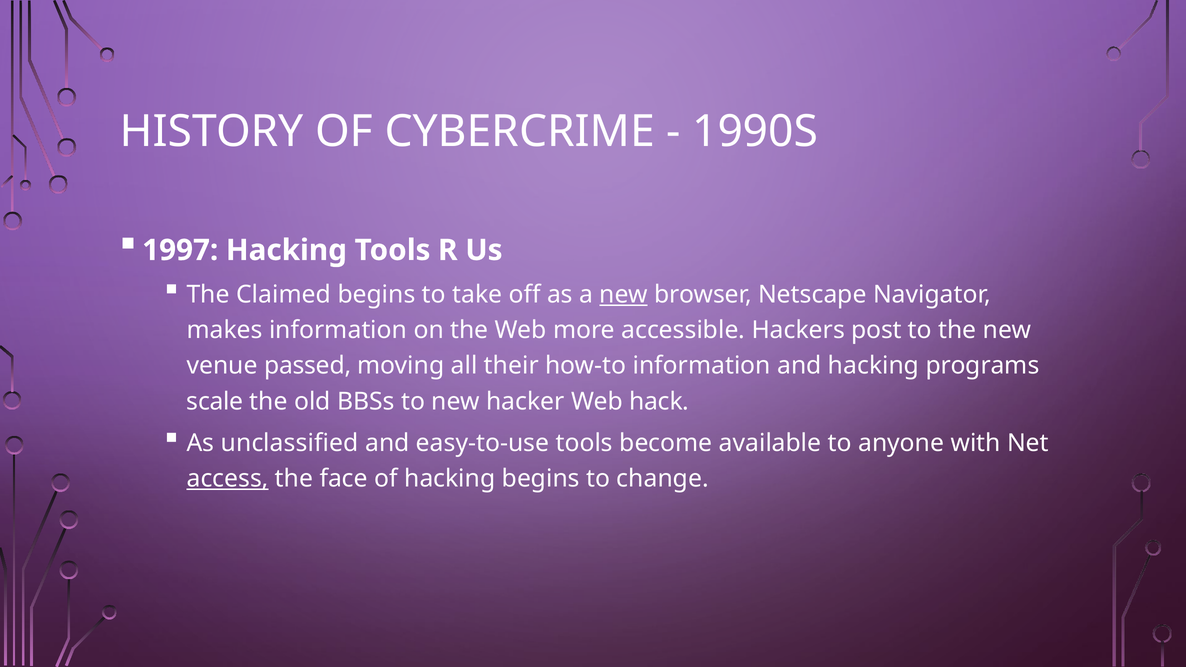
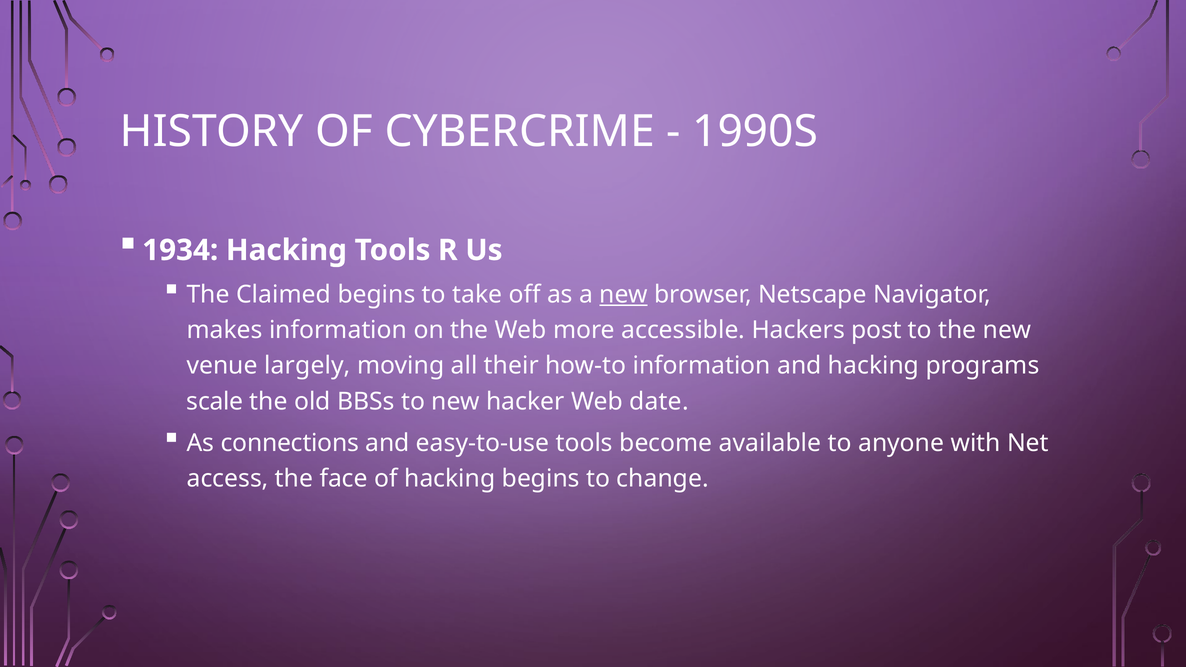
1997: 1997 -> 1934
passed: passed -> largely
hack: hack -> date
unclassified: unclassified -> connections
access underline: present -> none
